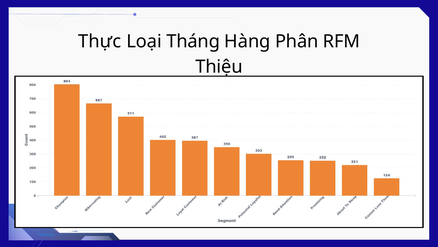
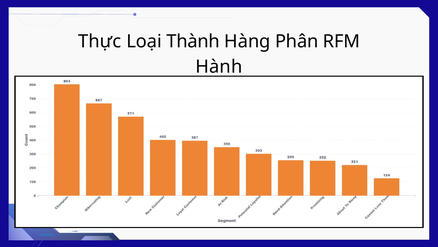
Tháng: Tháng -> Thành
Thiệu: Thiệu -> Hành
